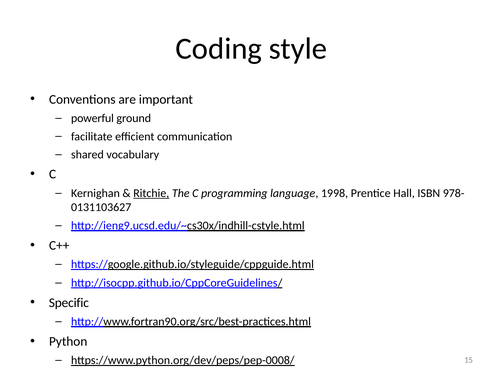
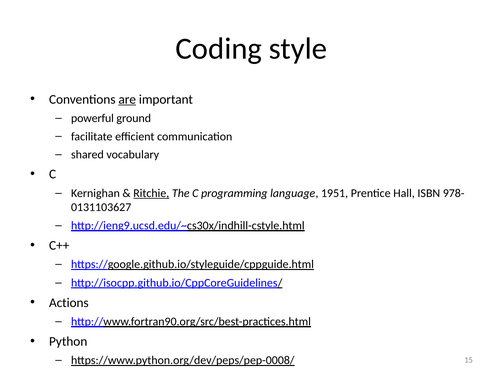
are underline: none -> present
1998: 1998 -> 1951
Specific: Specific -> Actions
